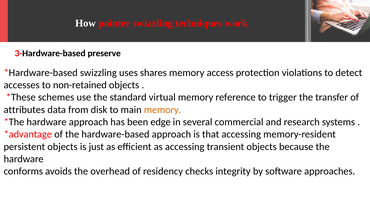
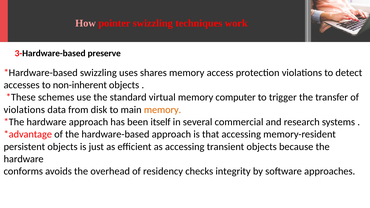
How colour: white -> pink
non-retained: non-retained -> non-inherent
reference: reference -> computer
attributes at (24, 110): attributes -> violations
edge: edge -> itself
